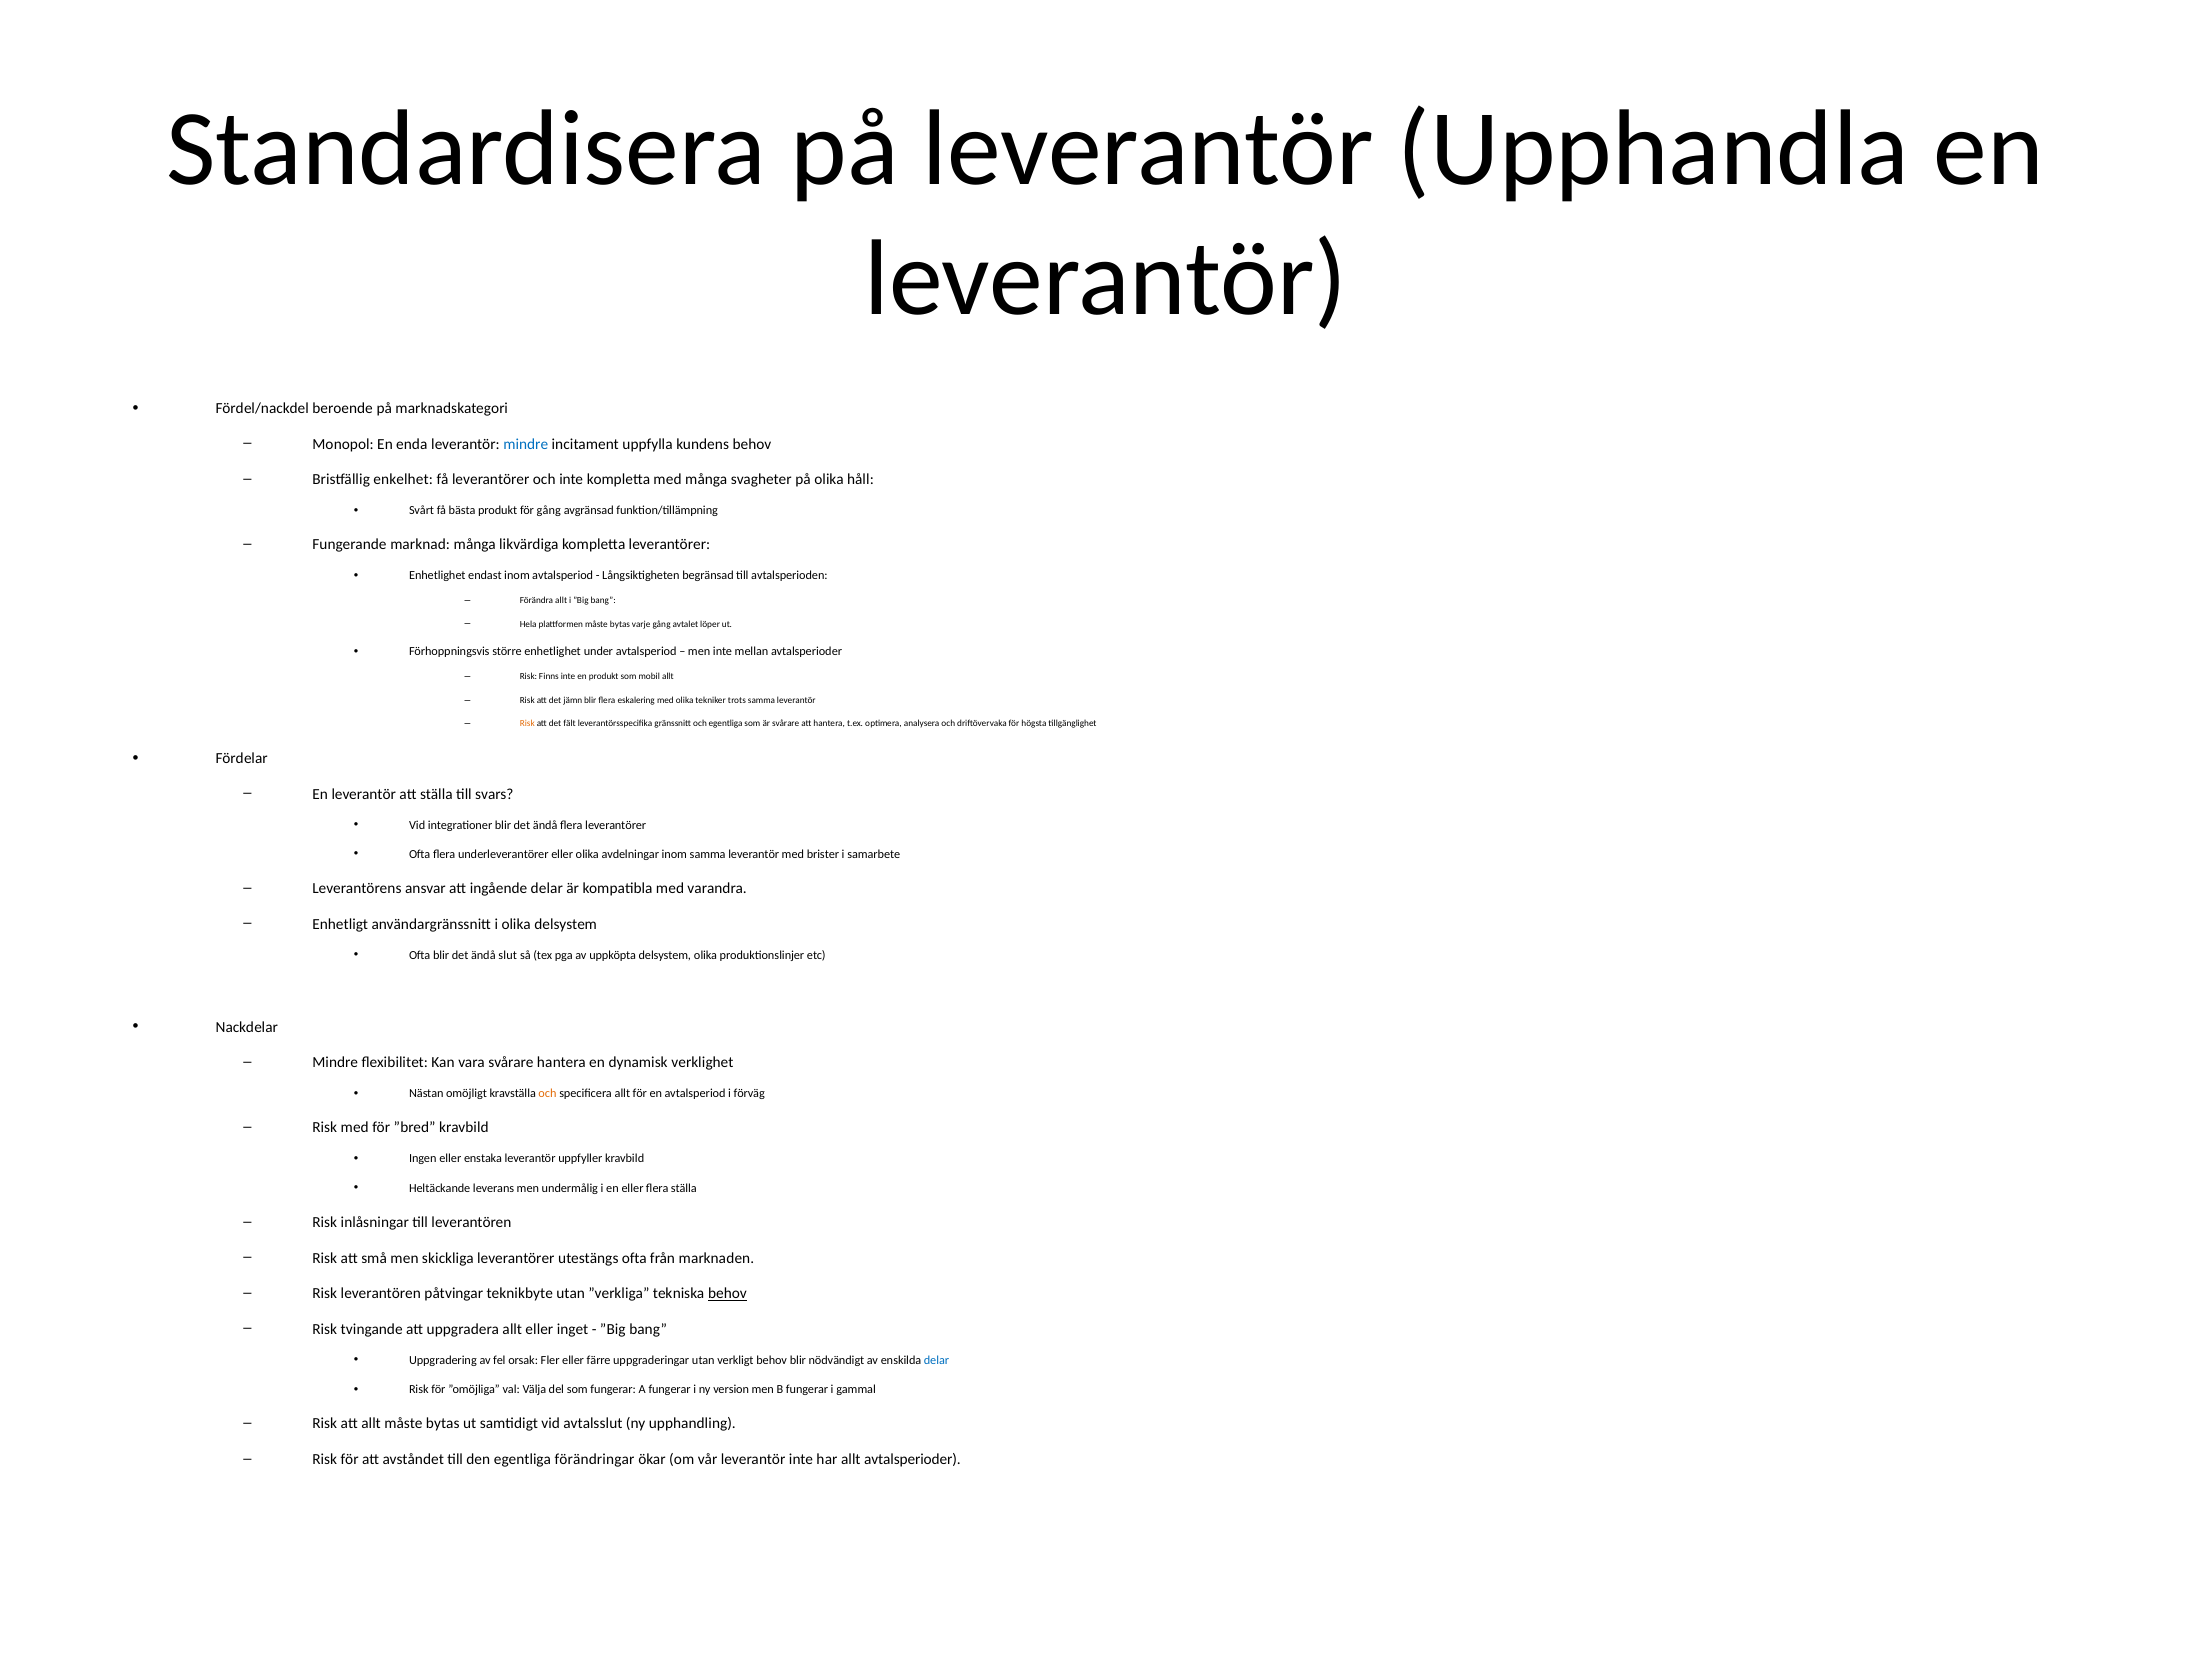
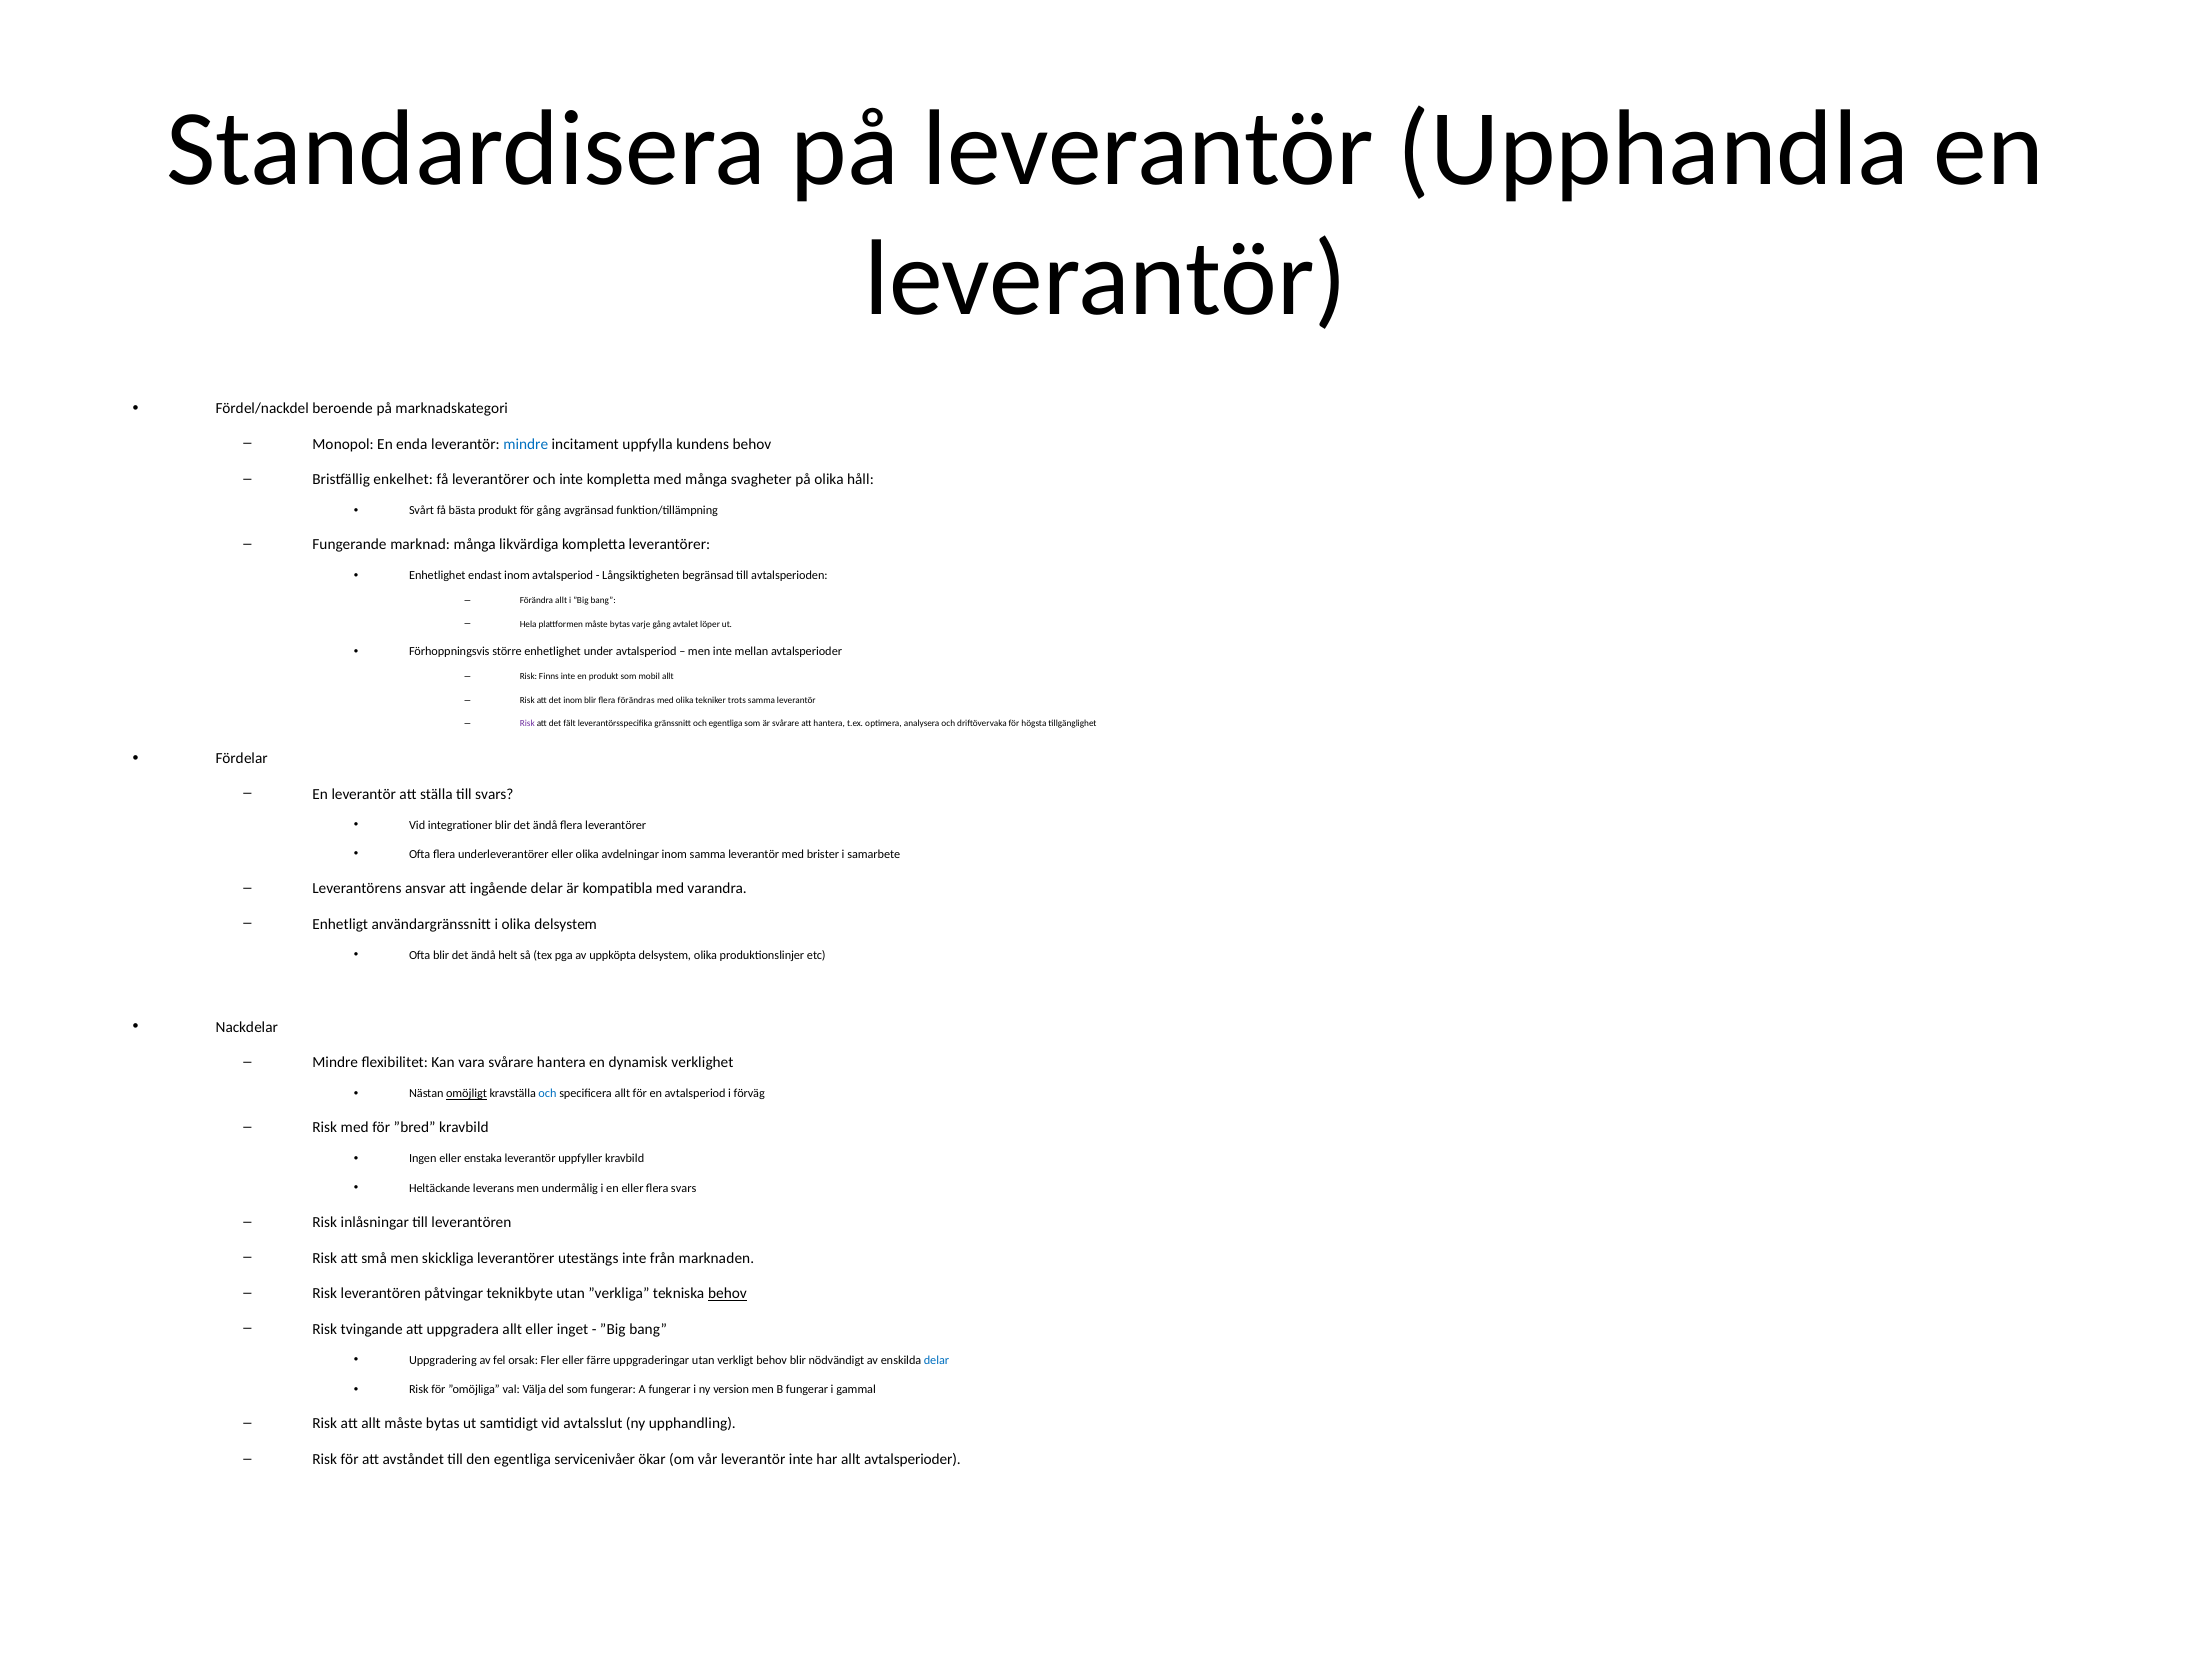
det jämn: jämn -> inom
eskalering: eskalering -> förändras
Risk at (527, 724) colour: orange -> purple
slut: slut -> helt
omöjligt underline: none -> present
och at (548, 1094) colour: orange -> blue
flera ställa: ställa -> svars
utestängs ofta: ofta -> inte
förändringar: förändringar -> servicenivåer
